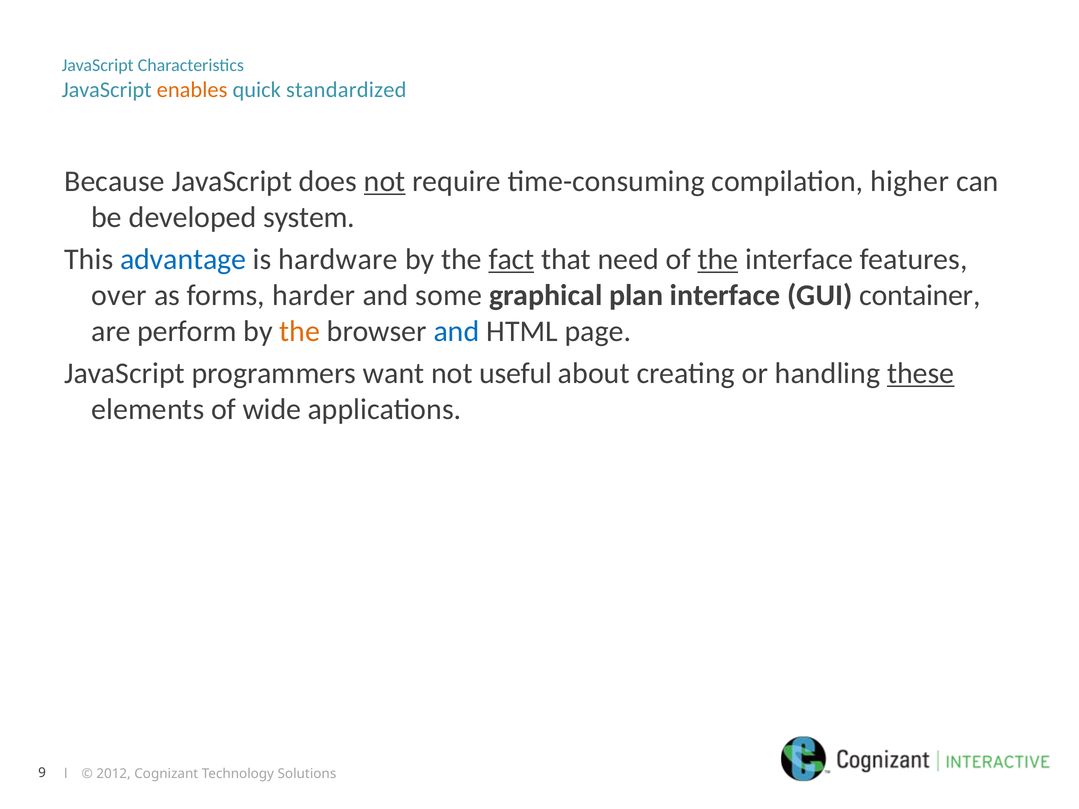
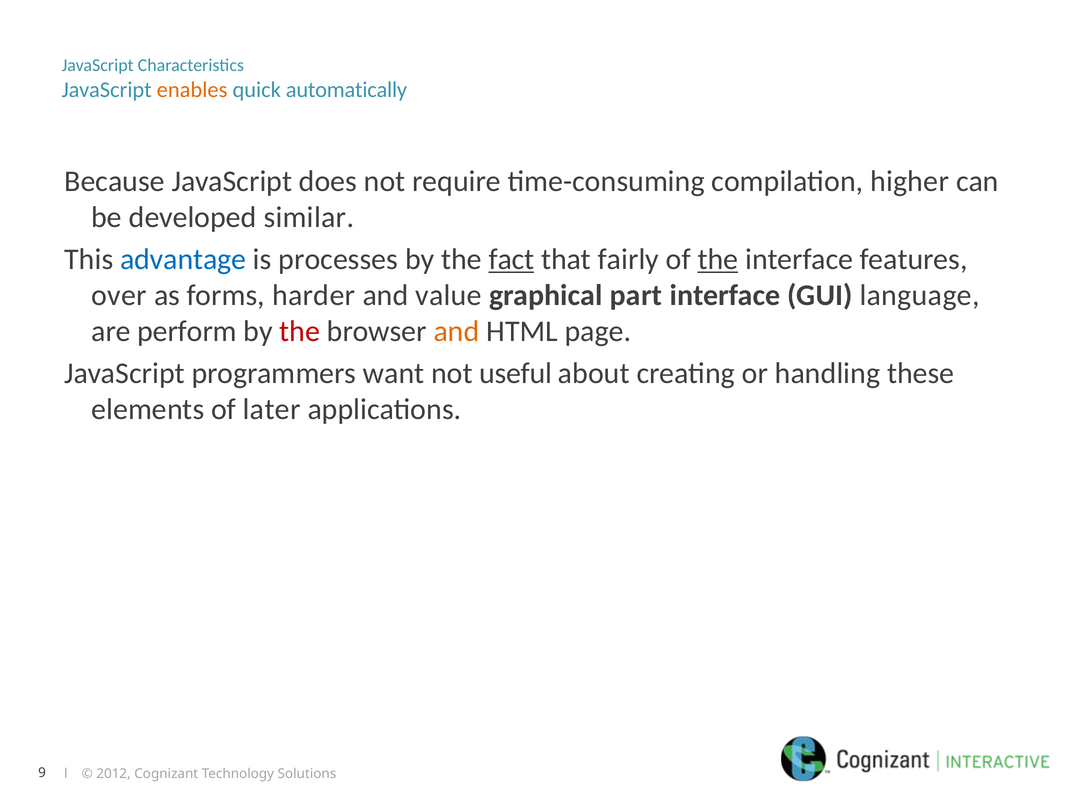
standardized: standardized -> automatically
not at (385, 181) underline: present -> none
system: system -> similar
hardware: hardware -> processes
need: need -> fairly
some: some -> value
plan: plan -> part
container: container -> language
the at (300, 331) colour: orange -> red
and at (456, 331) colour: blue -> orange
these underline: present -> none
wide: wide -> later
